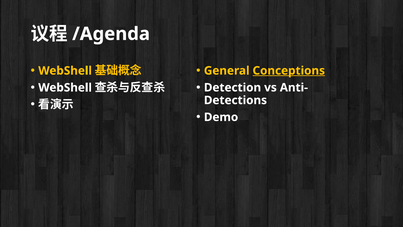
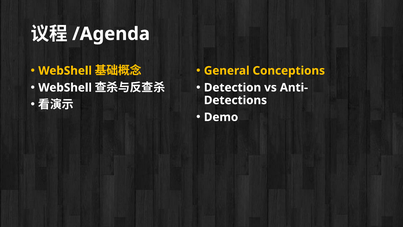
Conceptions underline: present -> none
